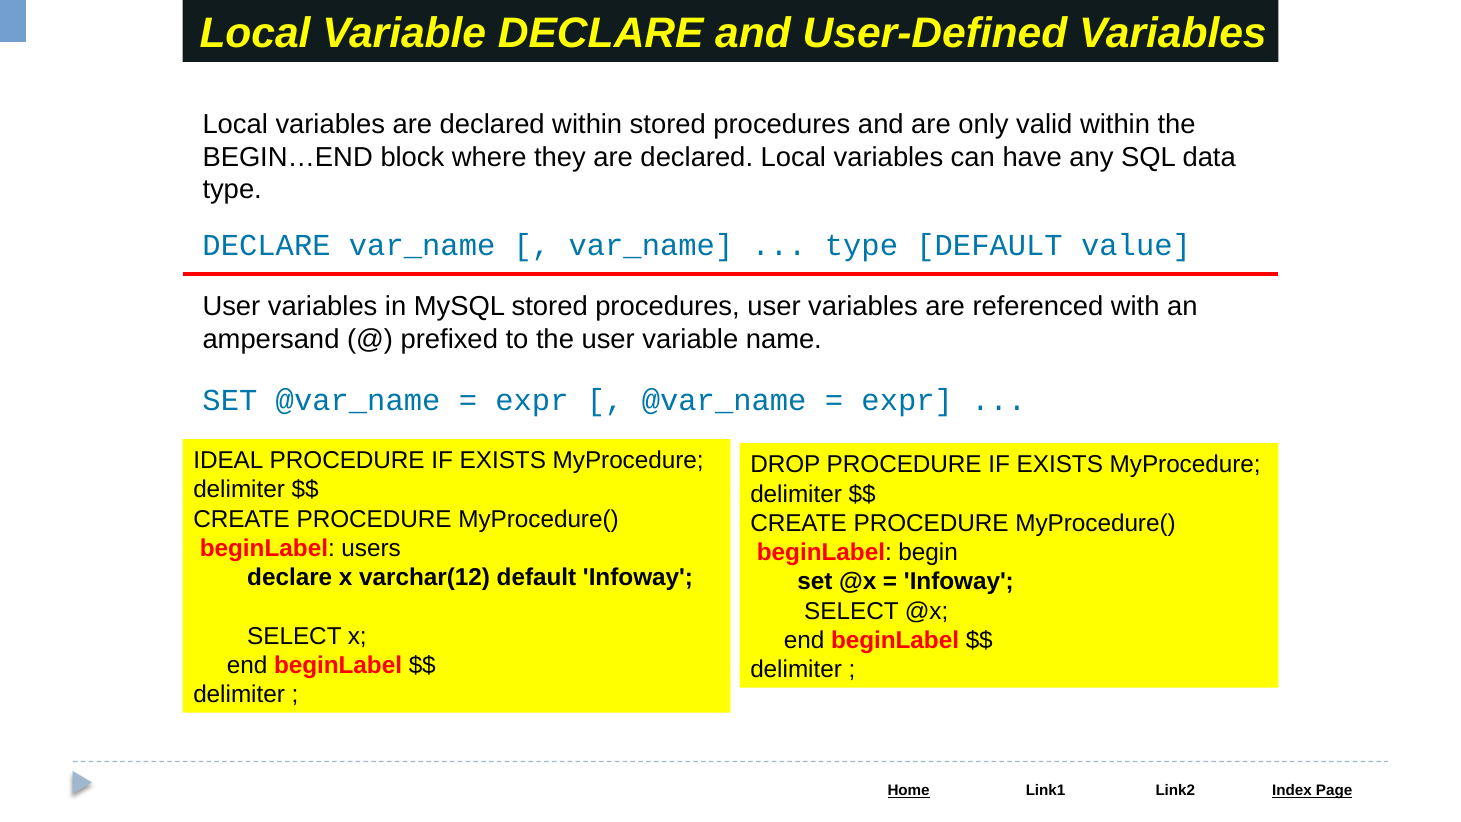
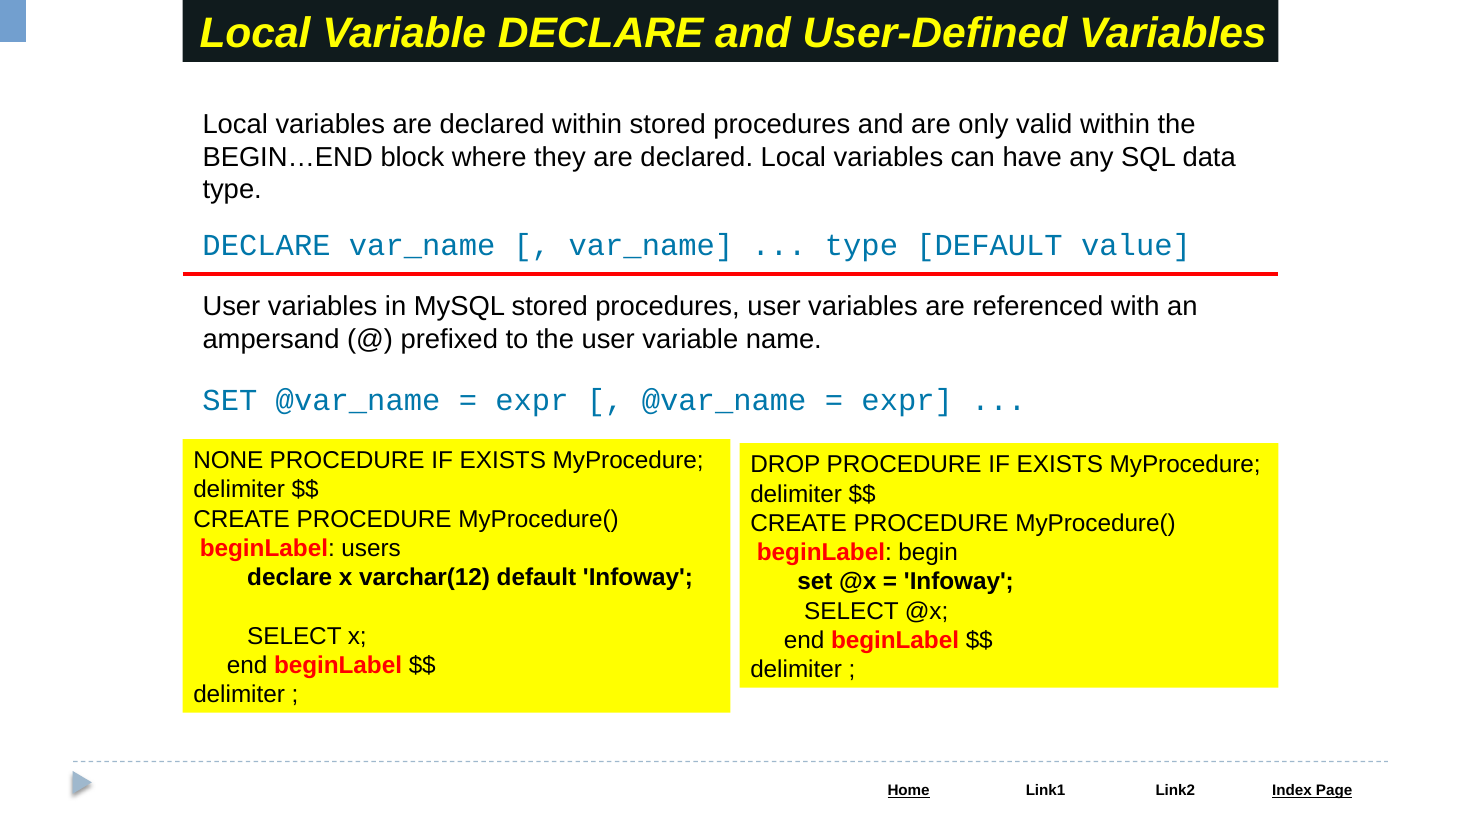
IDEAL: IDEAL -> NONE
